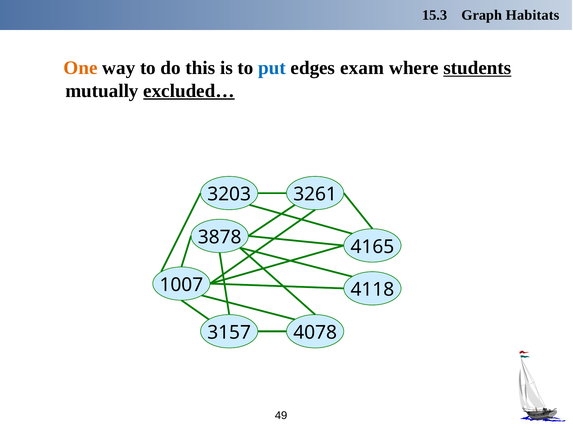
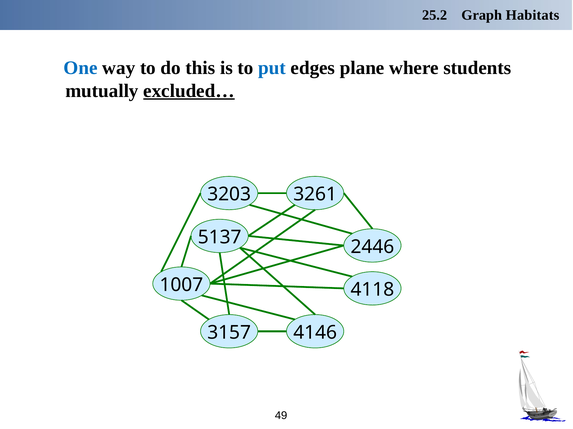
15.3: 15.3 -> 25.2
One colour: orange -> blue
exam: exam -> plane
students underline: present -> none
3878: 3878 -> 5137
4165: 4165 -> 2446
4078: 4078 -> 4146
